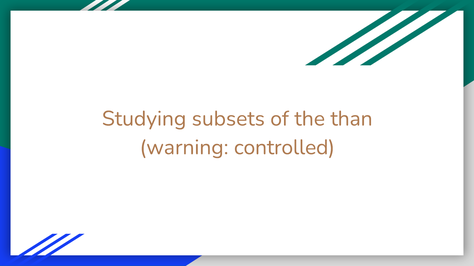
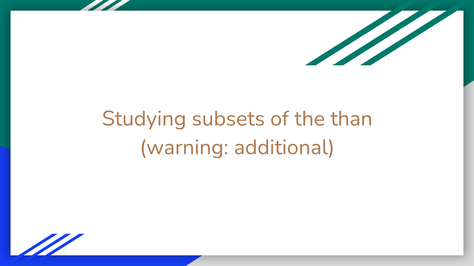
controlled: controlled -> additional
